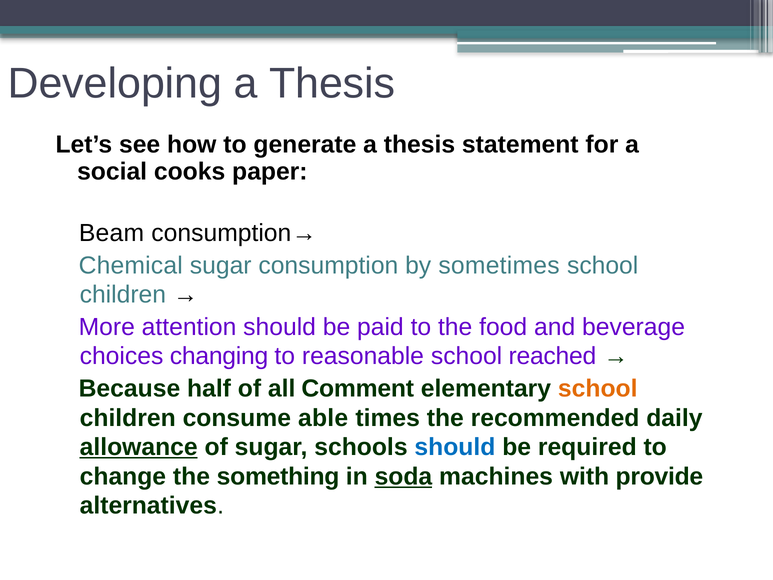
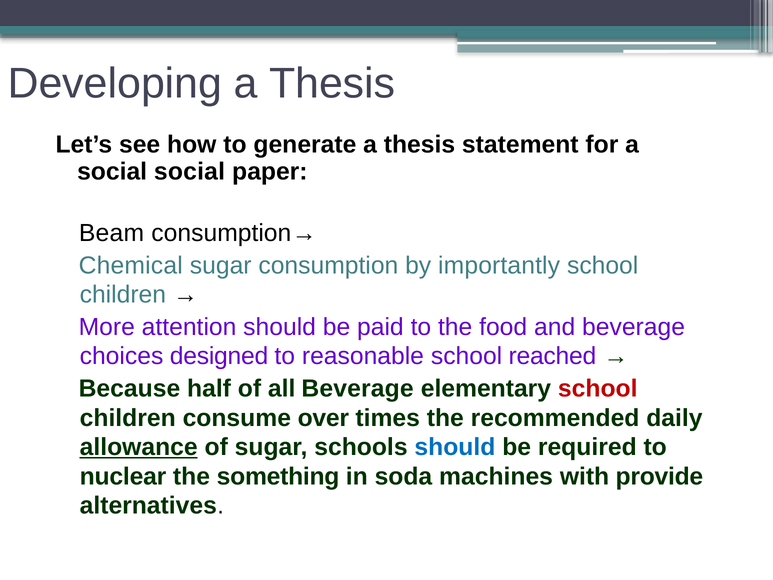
social cooks: cooks -> social
sometimes: sometimes -> importantly
changing: changing -> designed
all Comment: Comment -> Beverage
school at (598, 388) colour: orange -> red
able: able -> over
change: change -> nuclear
soda underline: present -> none
